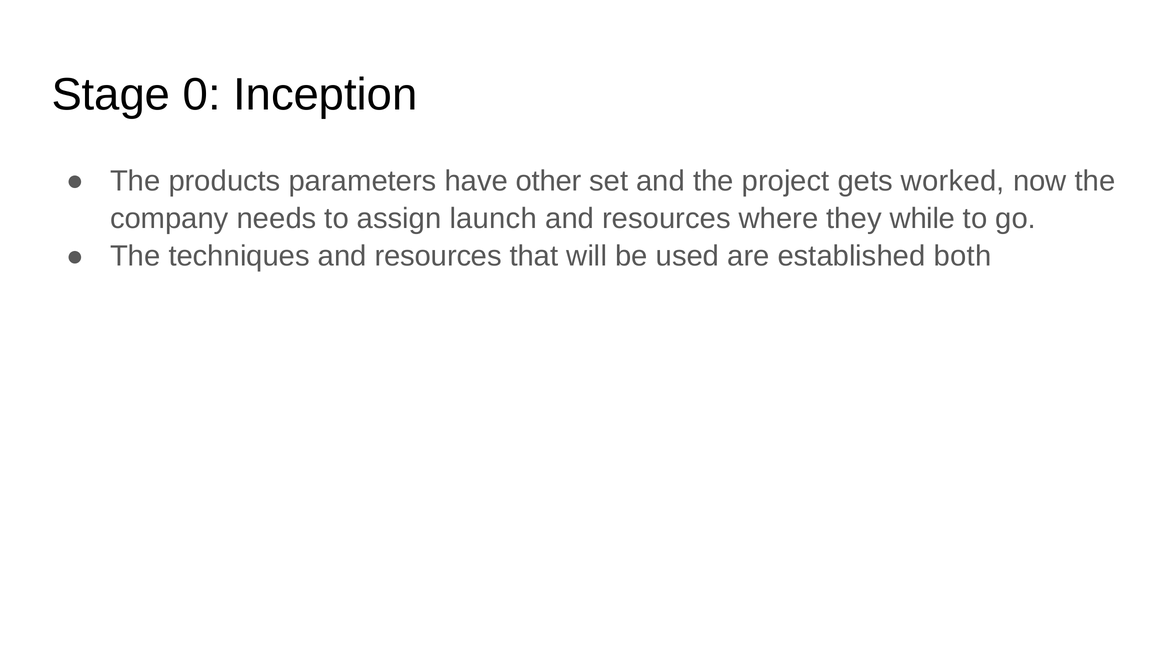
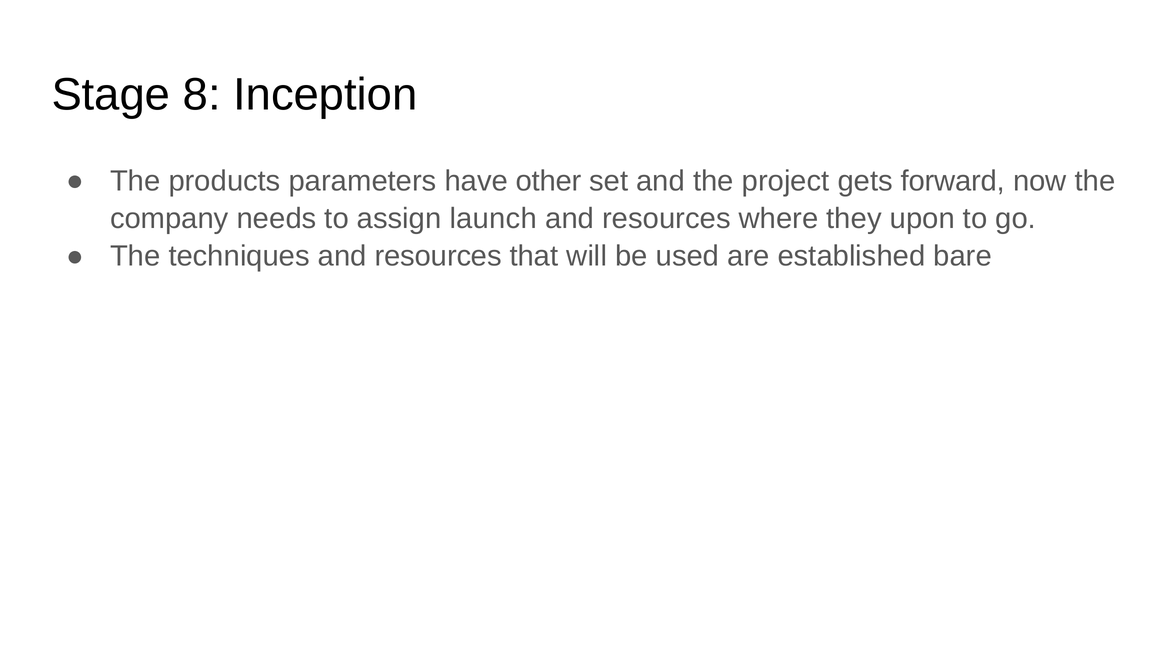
0: 0 -> 8
worked: worked -> forward
while: while -> upon
both: both -> bare
